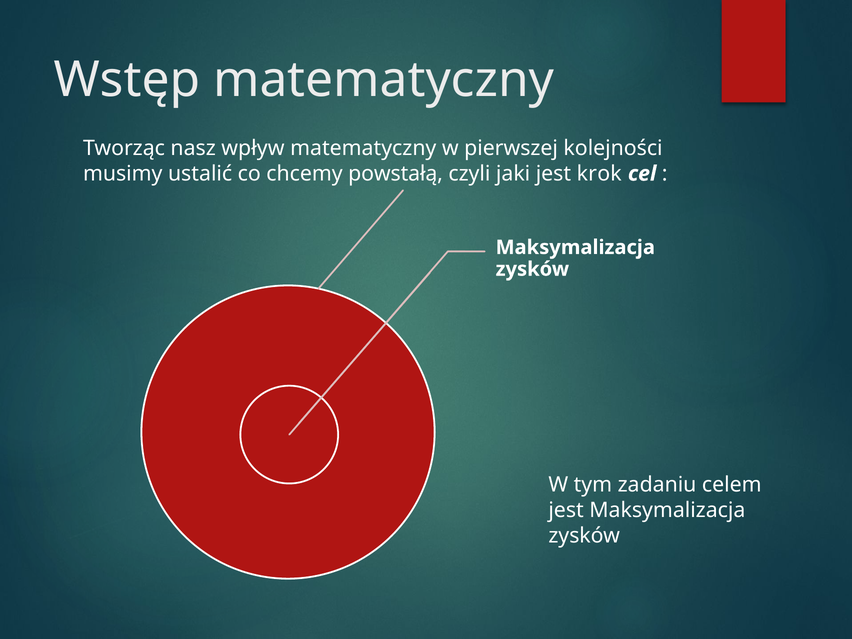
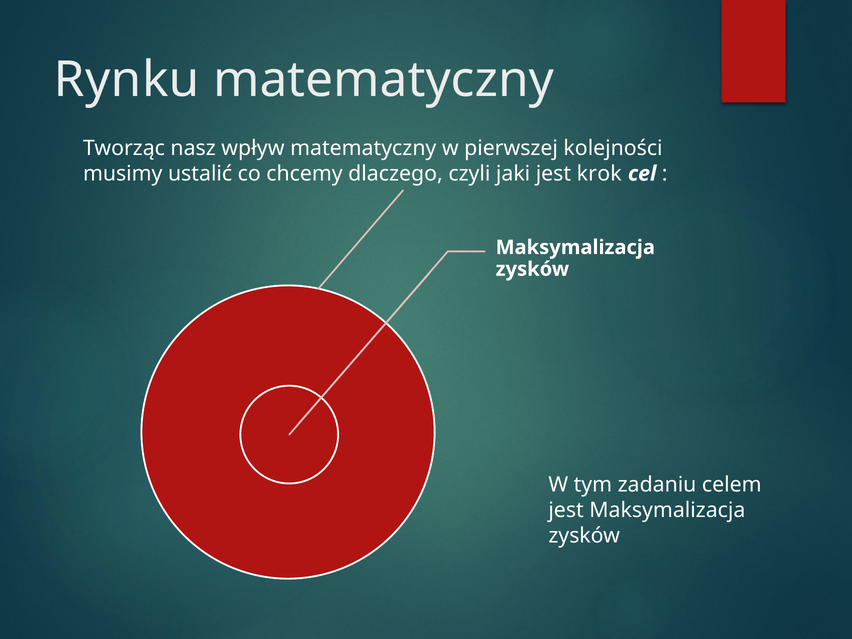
Wstęp: Wstęp -> Rynku
powstałą: powstałą -> dlaczego
